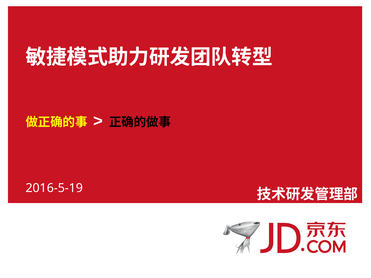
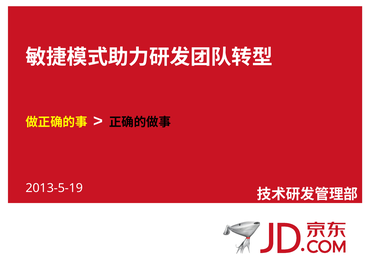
2016-5-19: 2016-5-19 -> 2013-5-19
